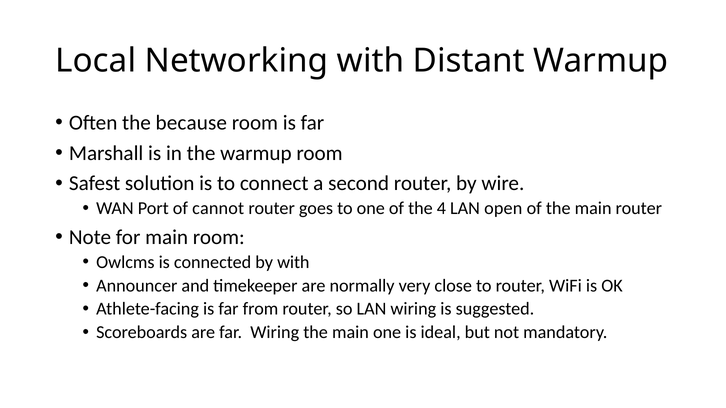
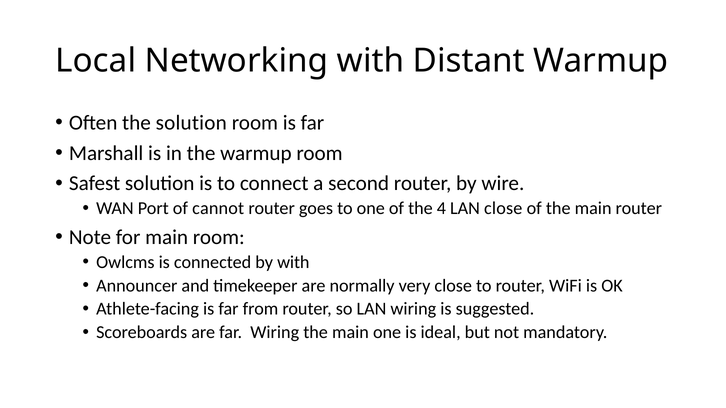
the because: because -> solution
LAN open: open -> close
